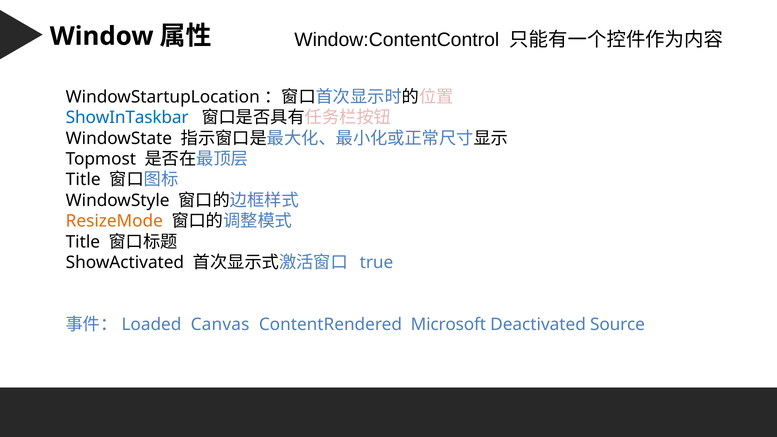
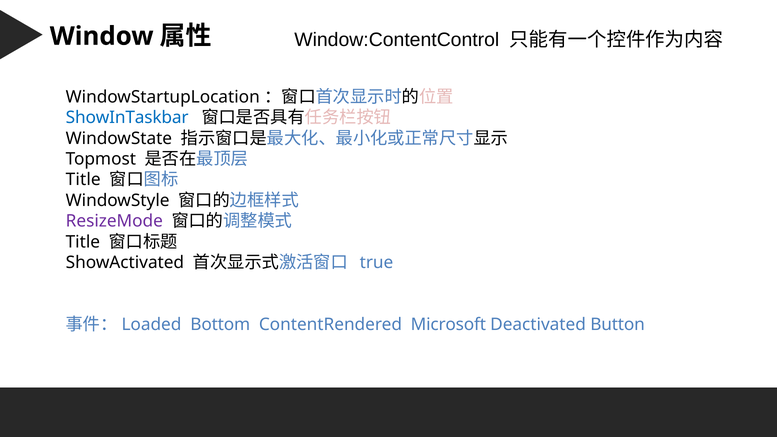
ResizeMode colour: orange -> purple
Canvas: Canvas -> Bottom
Source: Source -> Button
